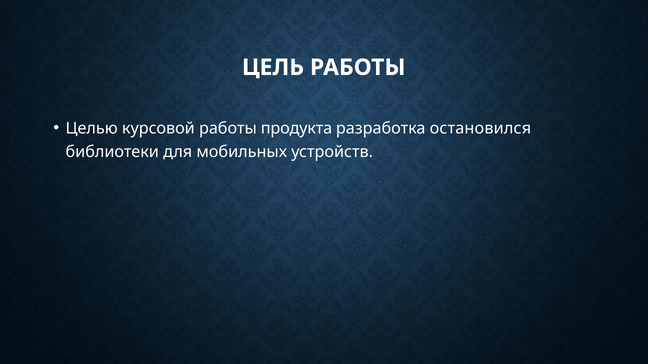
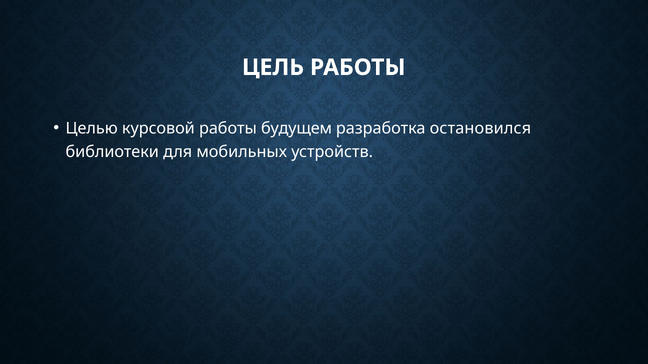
продукта: продукта -> будущем
